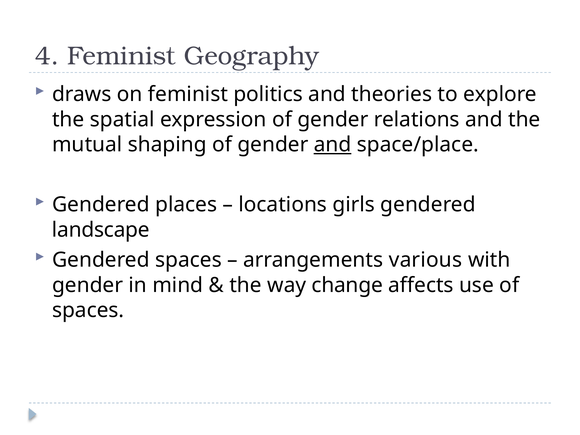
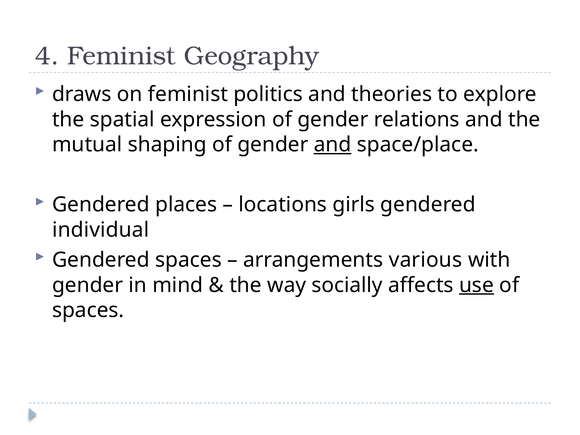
landscape: landscape -> individual
change: change -> socially
use underline: none -> present
